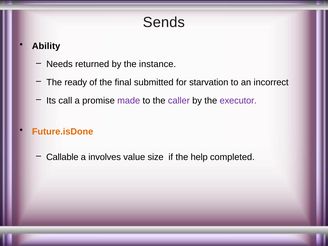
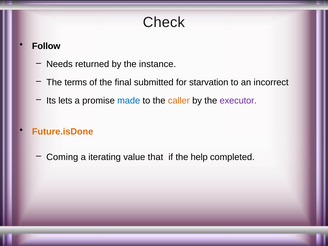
Sends: Sends -> Check
Ability: Ability -> Follow
ready: ready -> terms
call: call -> lets
made colour: purple -> blue
caller colour: purple -> orange
Callable: Callable -> Coming
involves: involves -> iterating
size: size -> that
